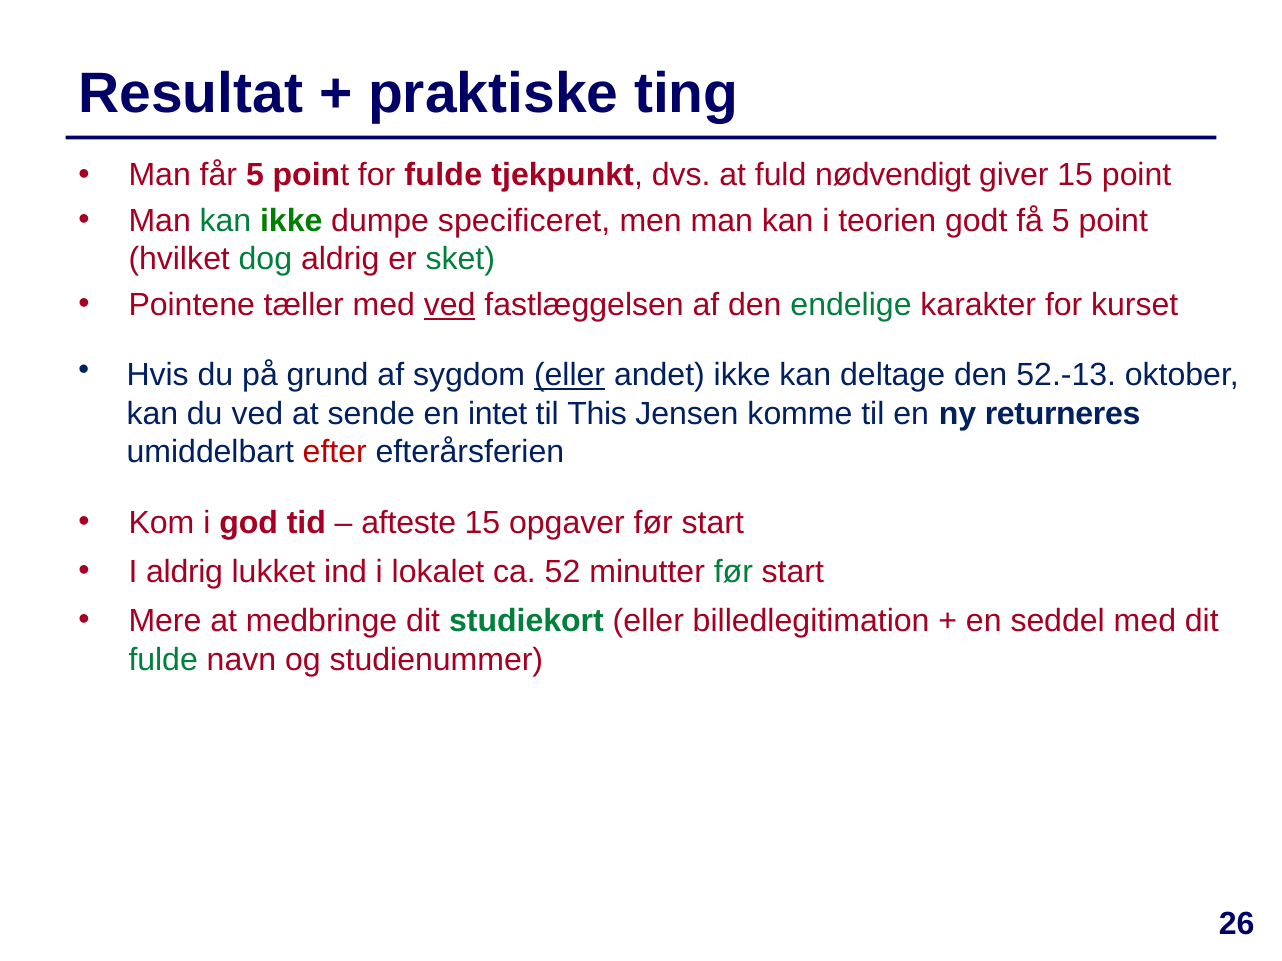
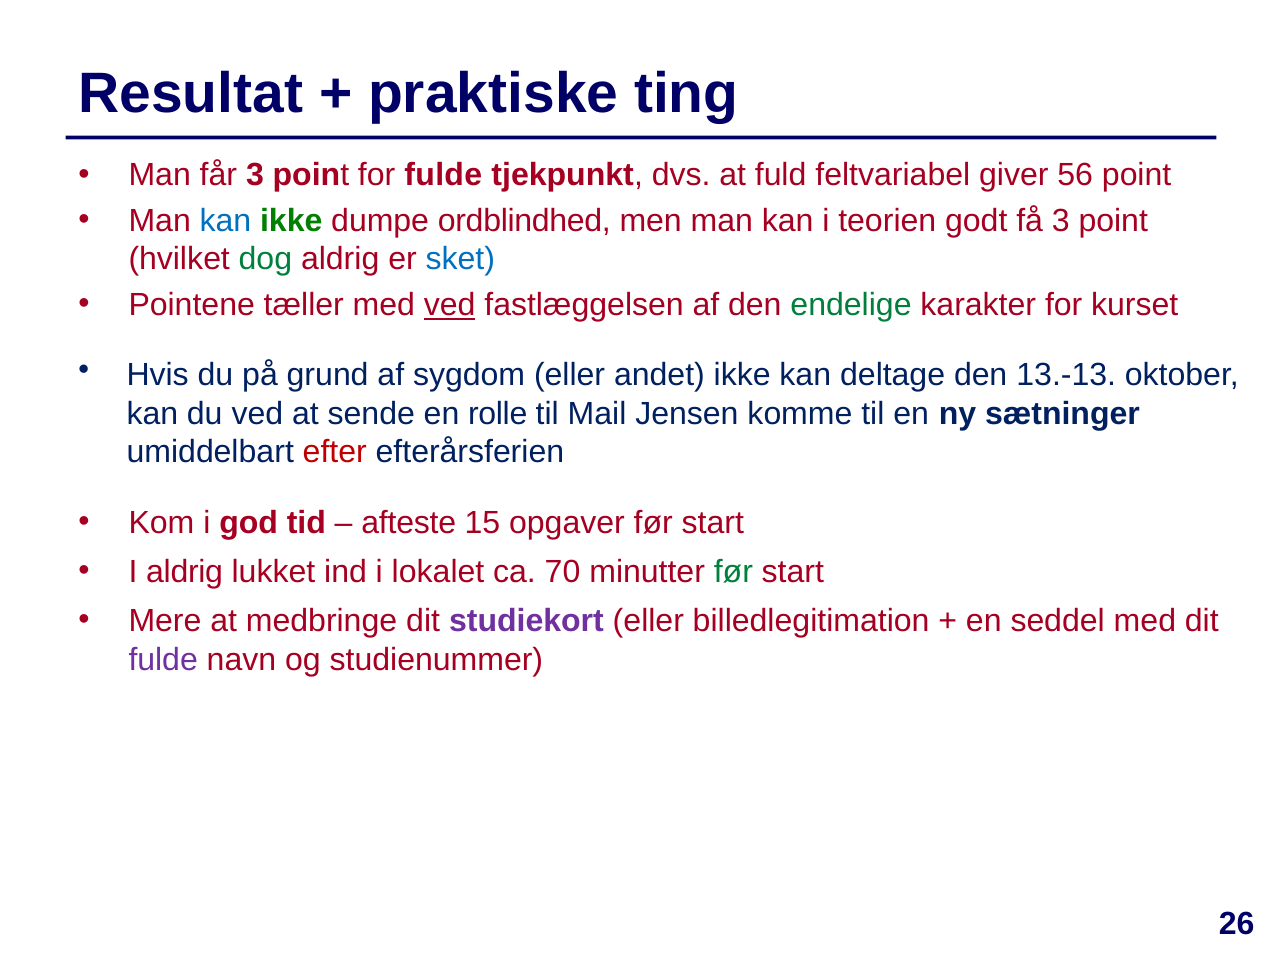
får 5: 5 -> 3
nødvendigt: nødvendigt -> feltvariabel
giver 15: 15 -> 56
kan at (225, 221) colour: green -> blue
specificeret: specificeret -> ordblindhed
få 5: 5 -> 3
sket colour: green -> blue
eller at (570, 376) underline: present -> none
52.-13: 52.-13 -> 13.-13
intet: intet -> rolle
This: This -> Mail
returneres: returneres -> sætninger
52: 52 -> 70
studiekort colour: green -> purple
fulde at (163, 660) colour: green -> purple
